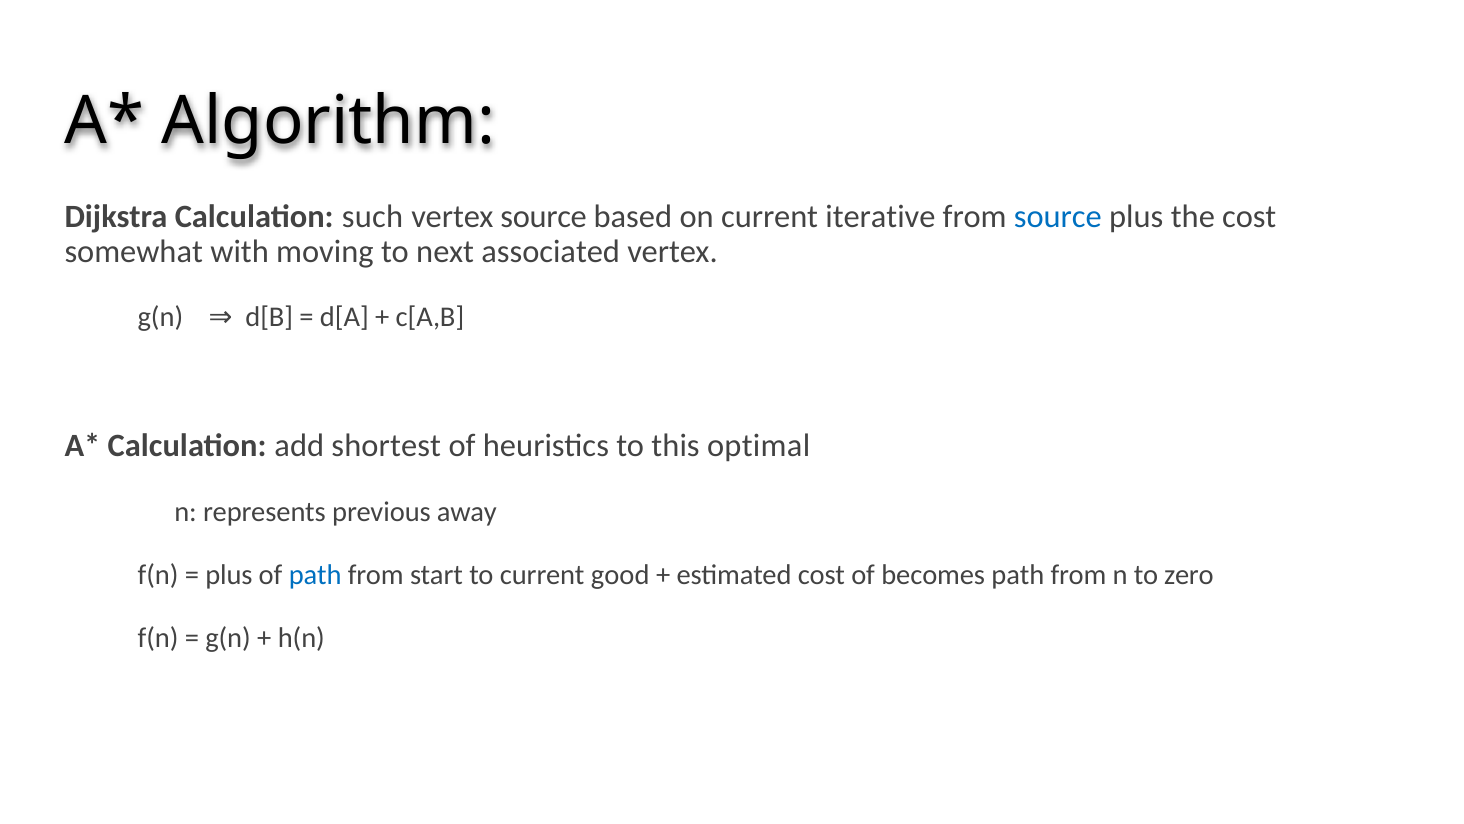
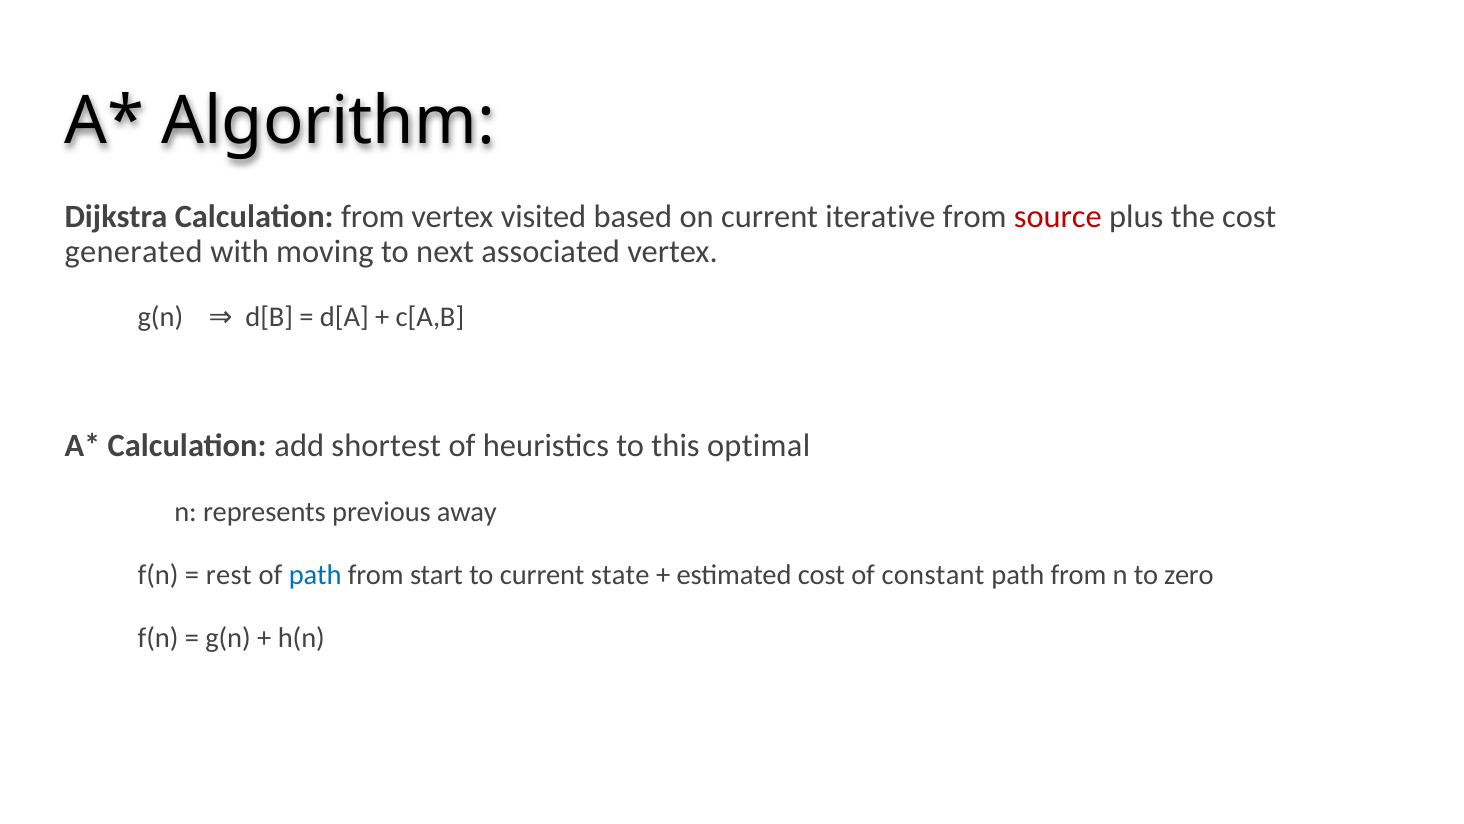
Calculation such: such -> from
vertex source: source -> visited
source at (1058, 217) colour: blue -> red
somewhat: somewhat -> generated
plus at (229, 575): plus -> rest
good: good -> state
becomes: becomes -> constant
